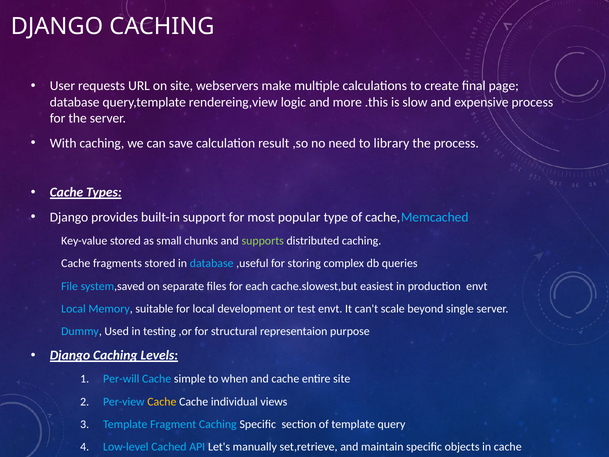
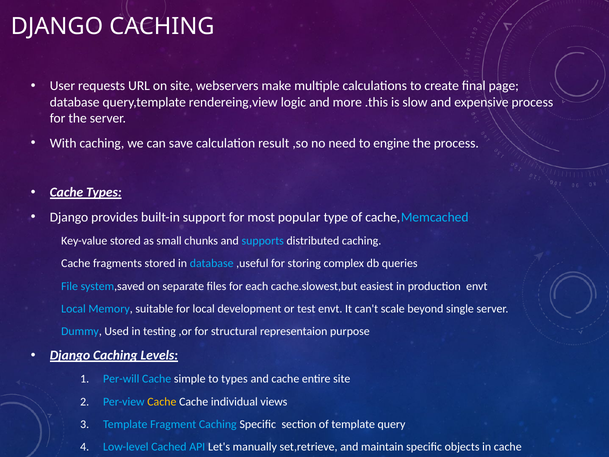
library: library -> engine
supports colour: light green -> light blue
to when: when -> types
